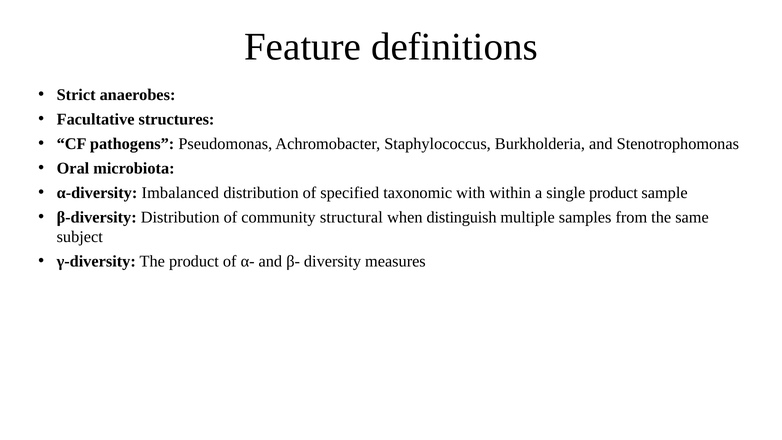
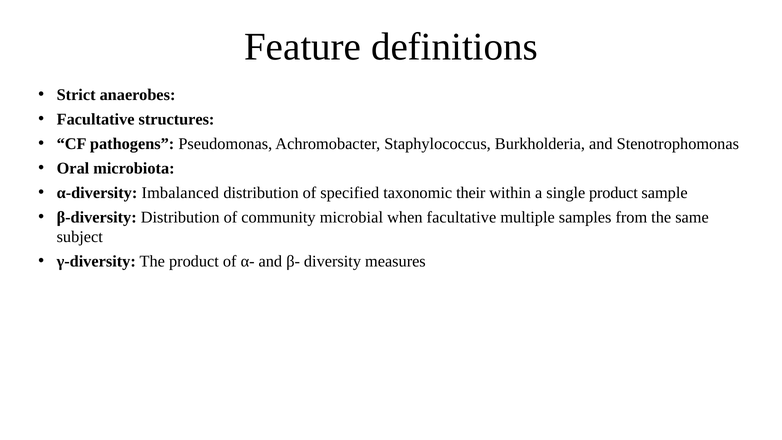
with: with -> their
structural: structural -> microbial
when distinguish: distinguish -> facultative
